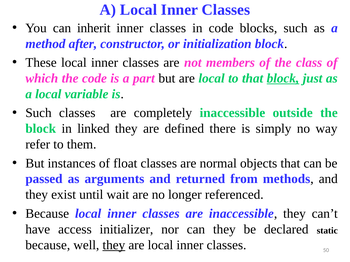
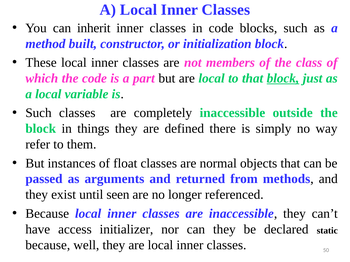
after: after -> built
linked: linked -> things
wait: wait -> seen
they at (114, 245) underline: present -> none
